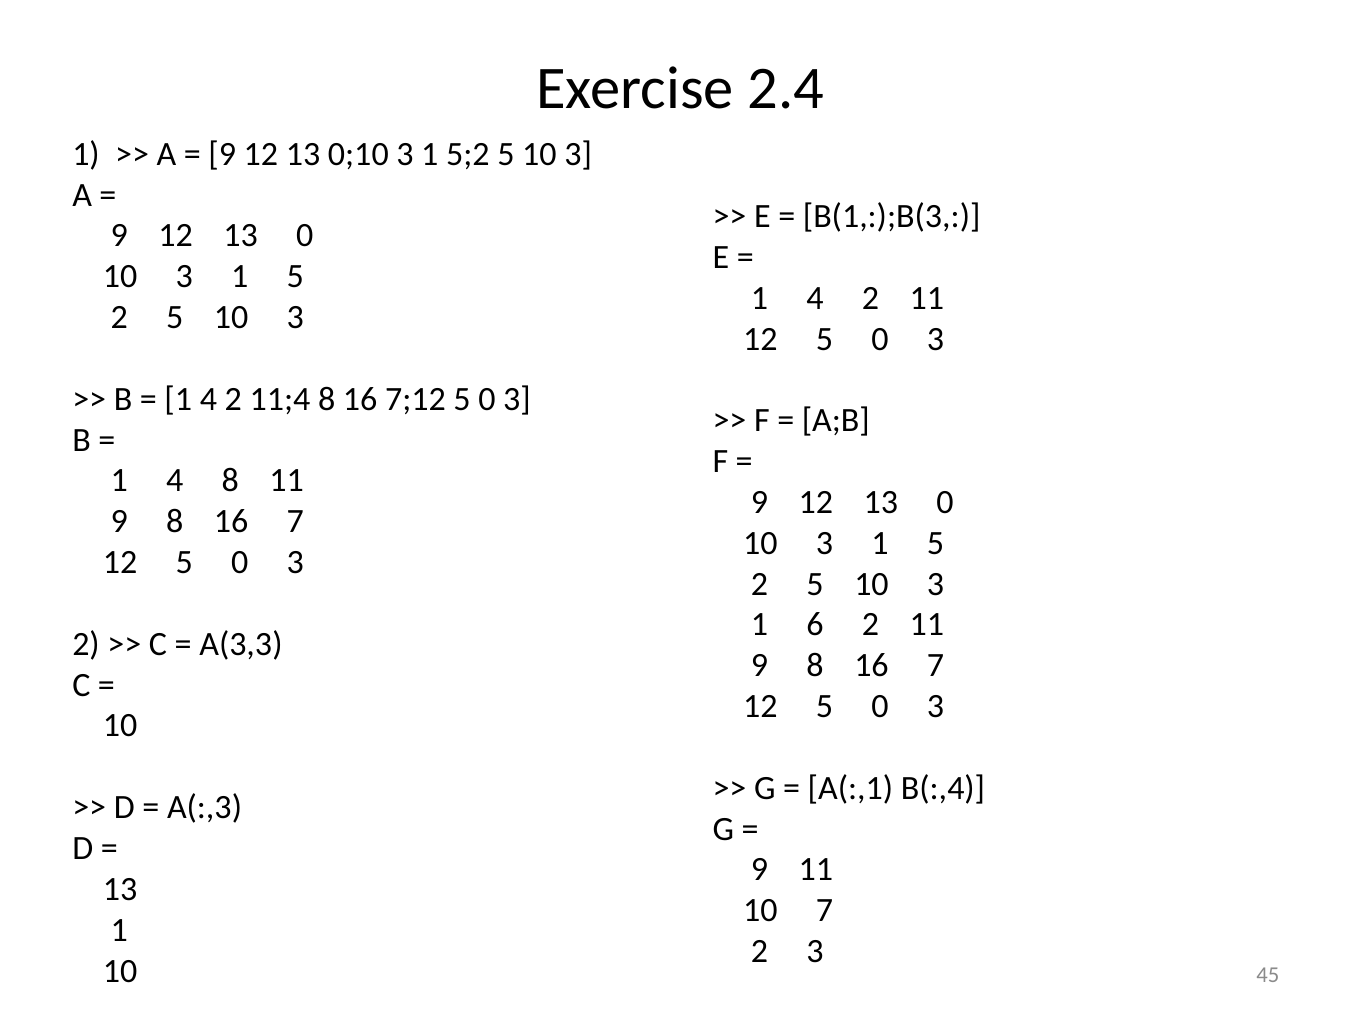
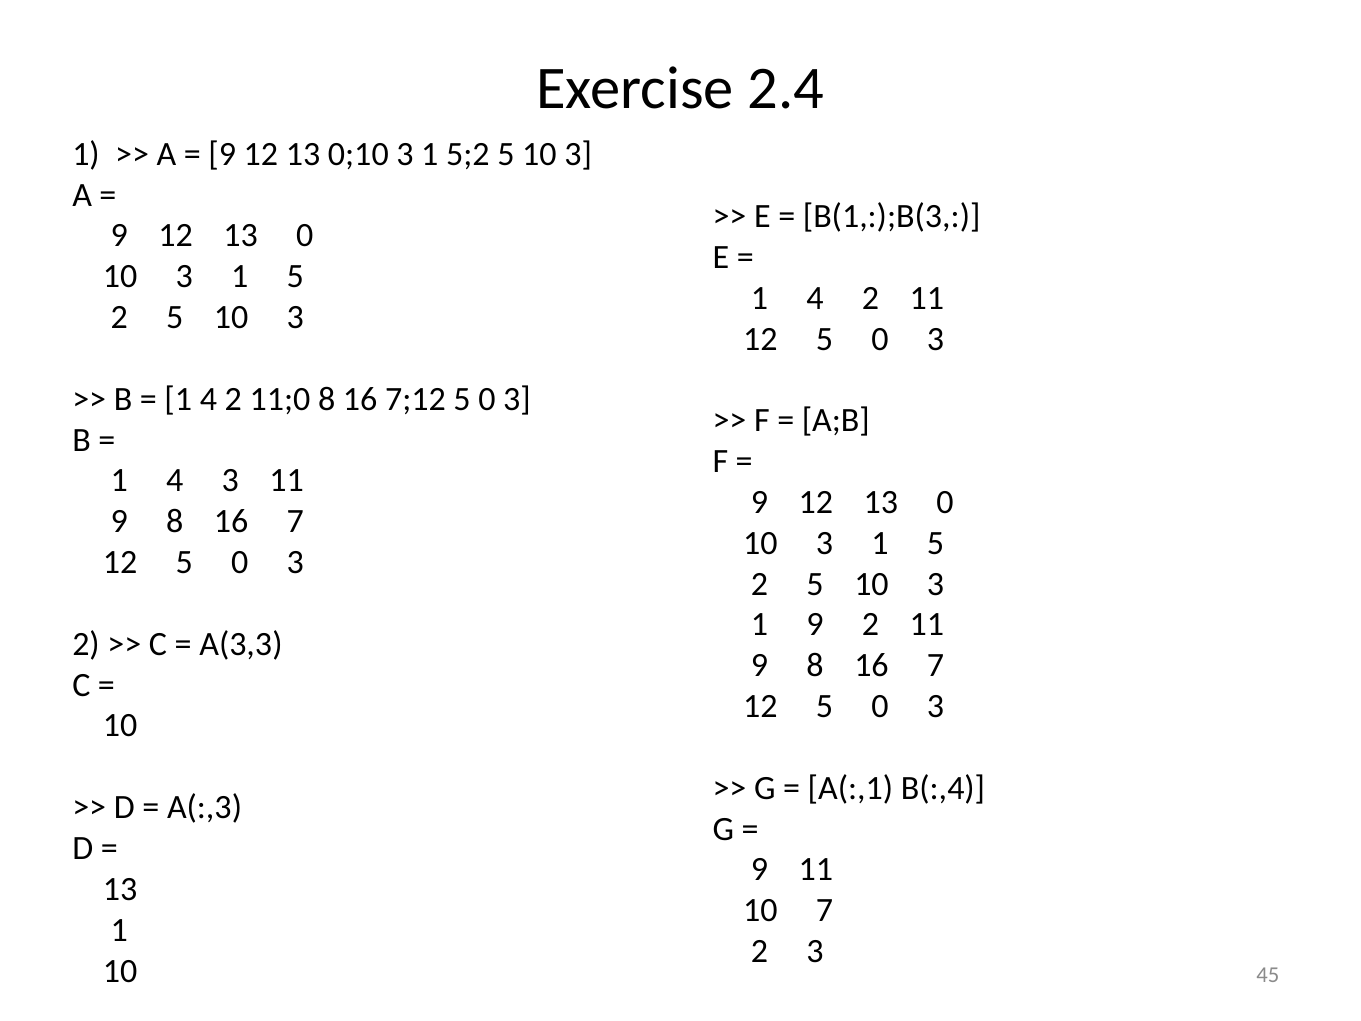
11;4: 11;4 -> 11;0
4 8: 8 -> 3
1 6: 6 -> 9
